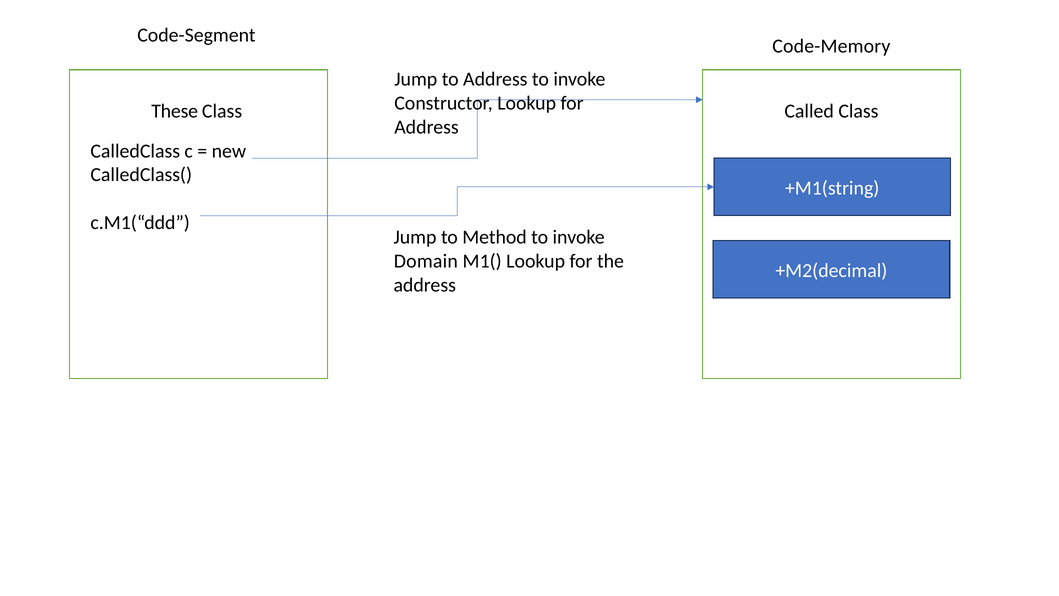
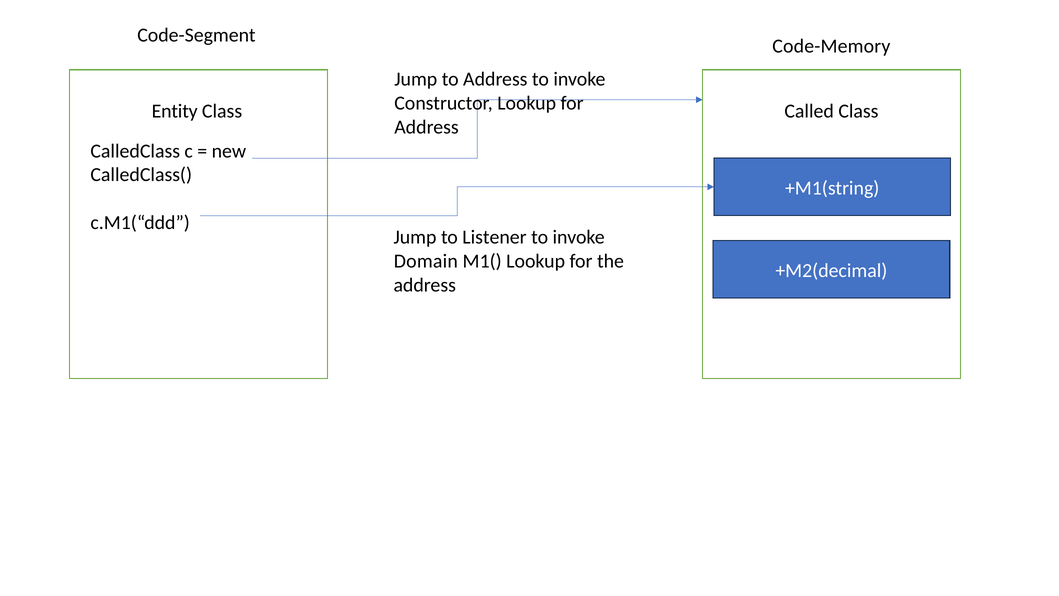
These: These -> Entity
Method: Method -> Listener
